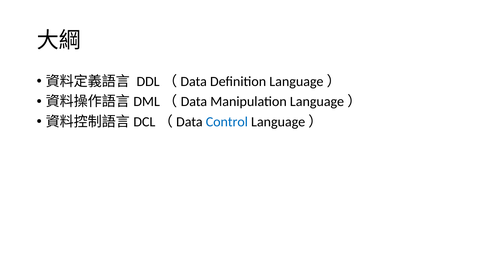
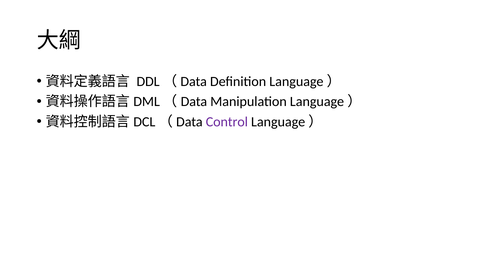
Control colour: blue -> purple
